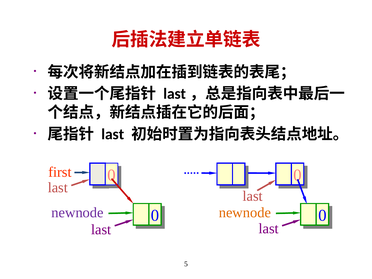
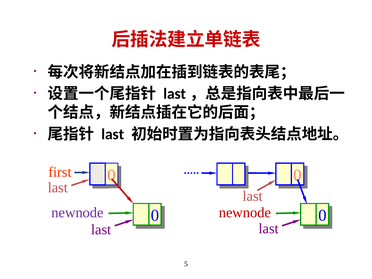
newnode at (245, 212) colour: orange -> red
